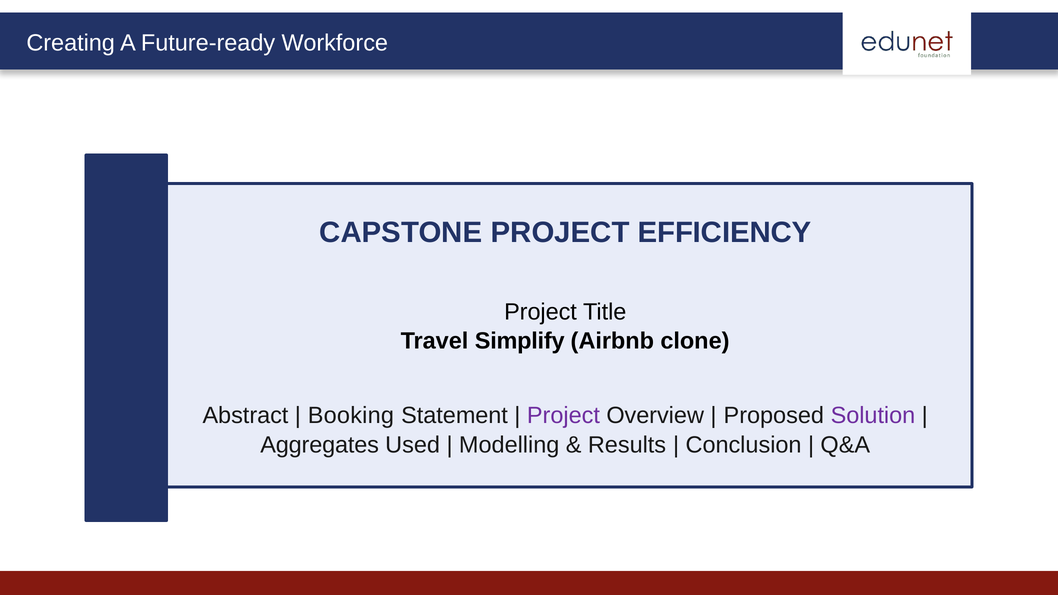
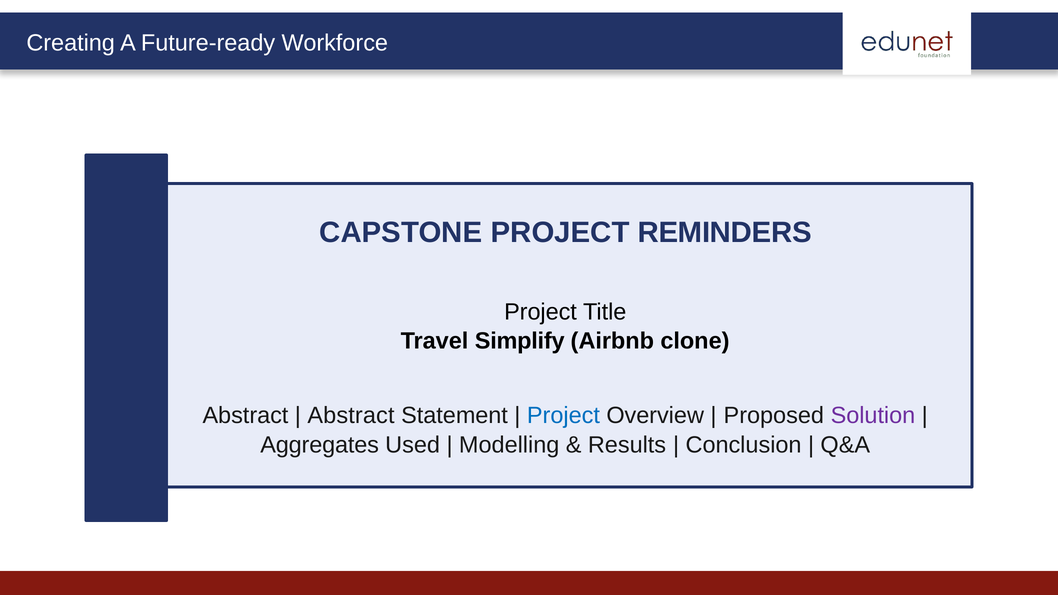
EFFICIENCY: EFFICIENCY -> REMINDERS
Booking at (351, 416): Booking -> Abstract
Project at (563, 416) colour: purple -> blue
